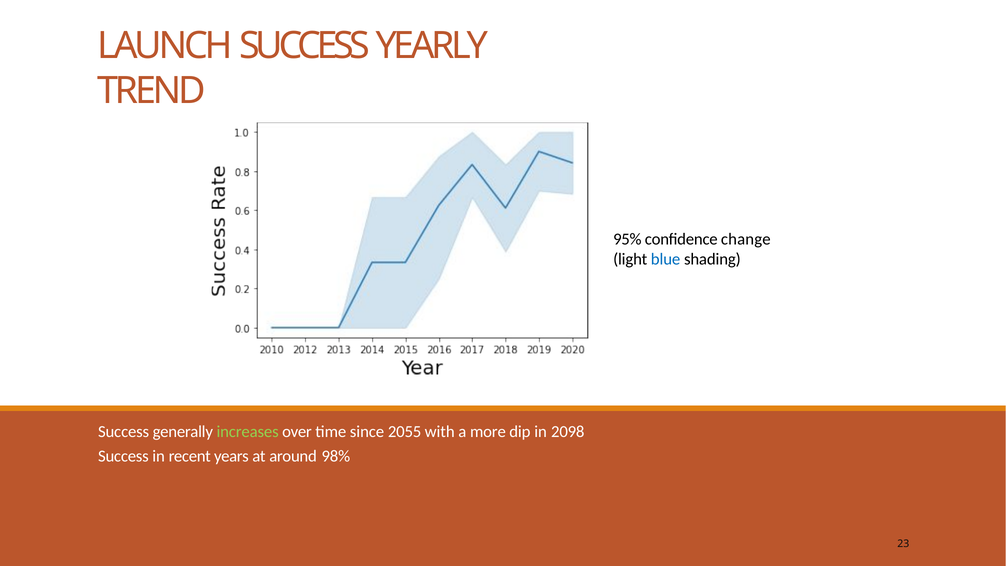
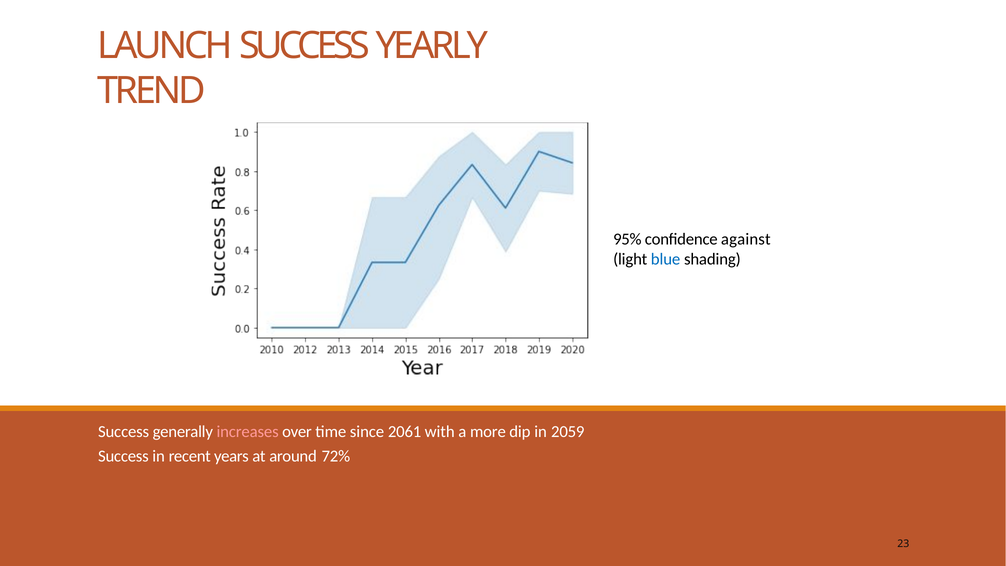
change: change -> against
increases colour: light green -> pink
2055: 2055 -> 2061
2098: 2098 -> 2059
98%: 98% -> 72%
